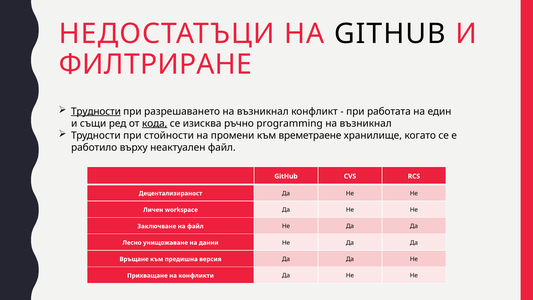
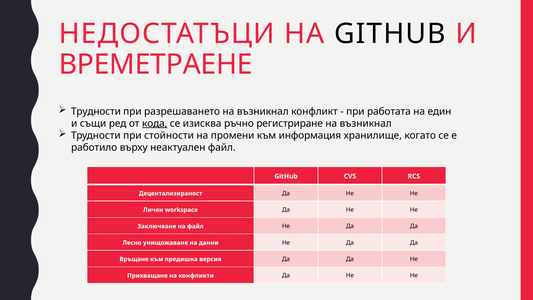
ФИЛТРИРАНЕ: ФИЛТРИРАНЕ -> ВРЕМЕТРАЕНЕ
Трудности at (96, 111) underline: present -> none
programming: programming -> регистриране
времетраене: времетраене -> информация
